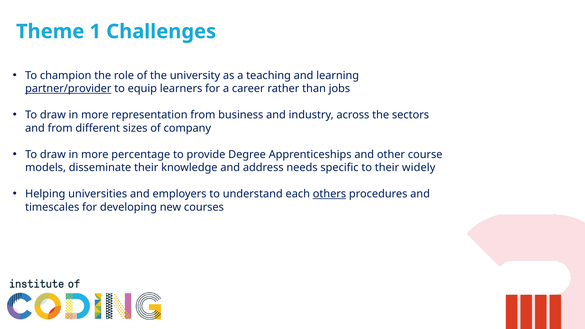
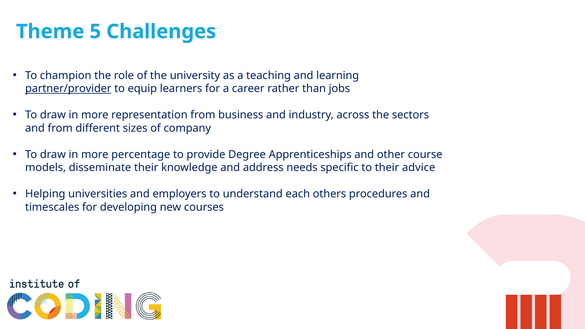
1: 1 -> 5
widely: widely -> advice
others underline: present -> none
